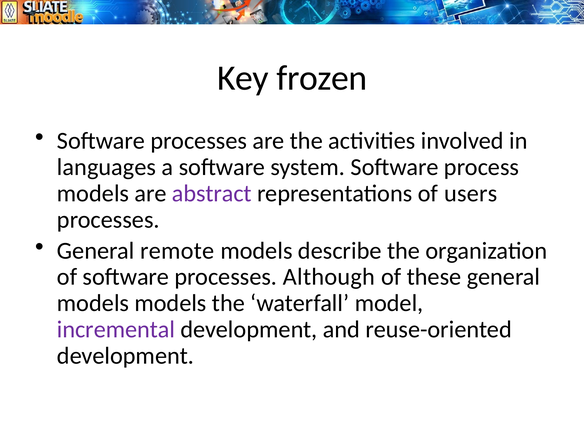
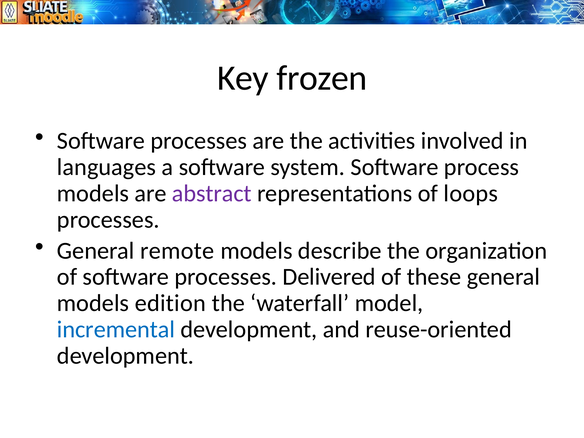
users: users -> loops
Although: Although -> Delivered
models models: models -> edition
incremental colour: purple -> blue
